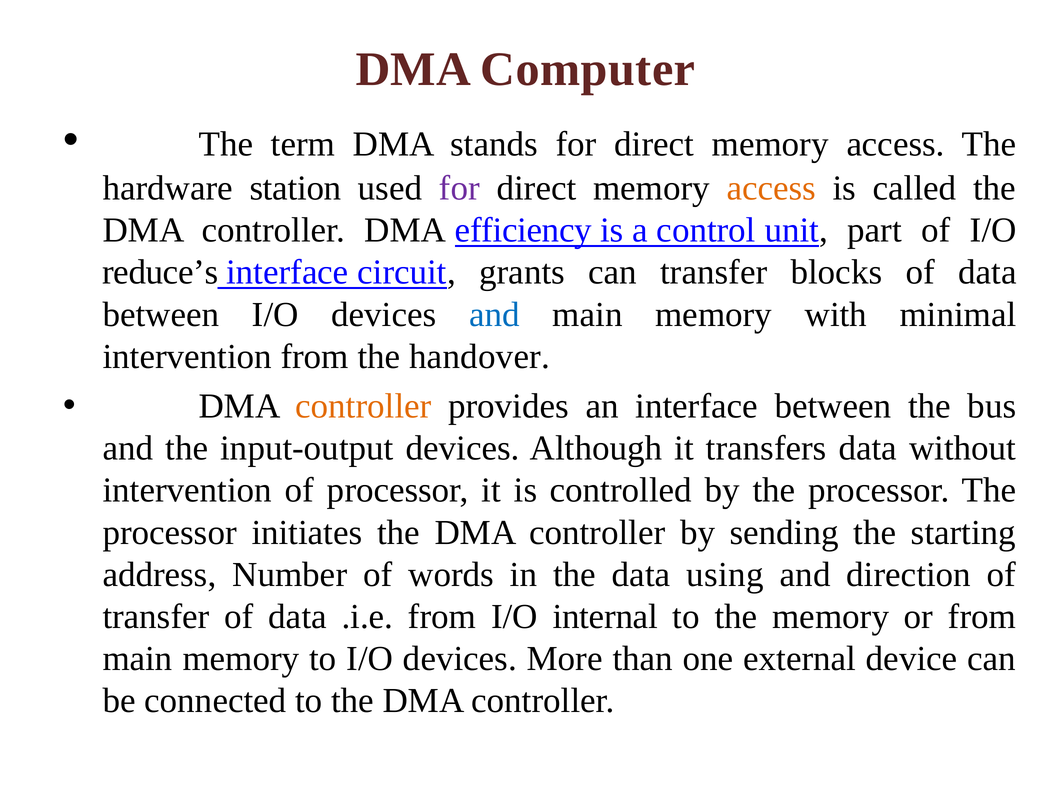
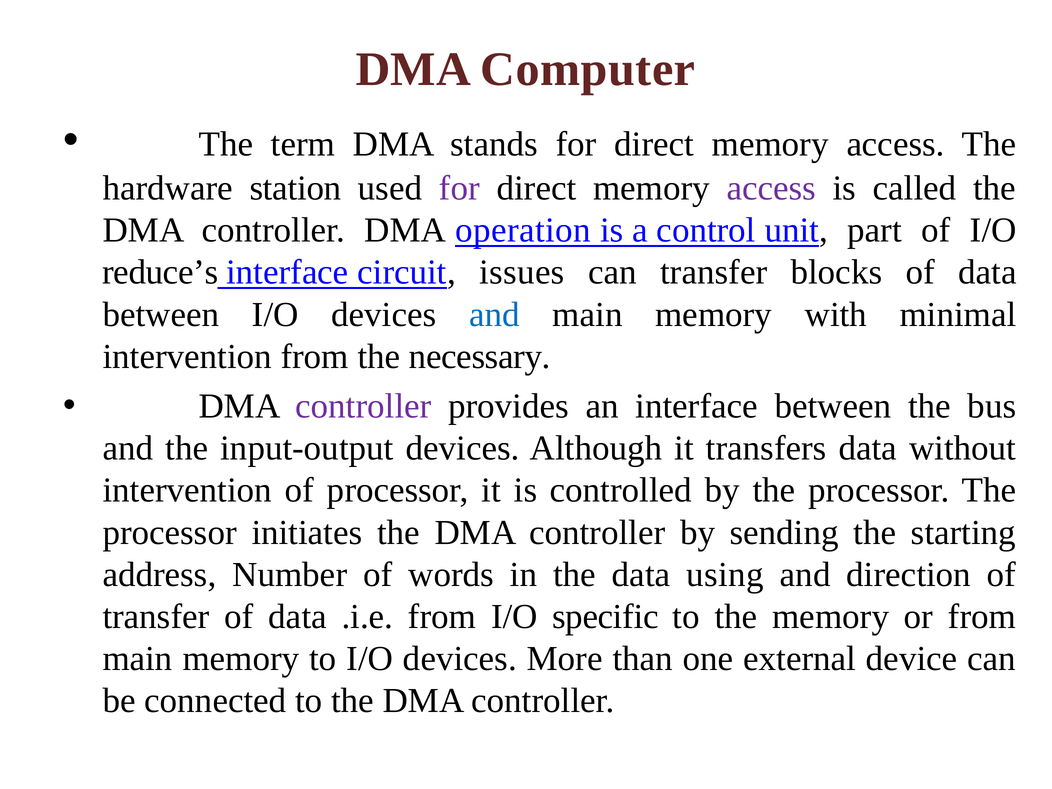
access at (771, 188) colour: orange -> purple
efficiency: efficiency -> operation
grants: grants -> issues
handover: handover -> necessary
controller at (363, 406) colour: orange -> purple
internal: internal -> specific
